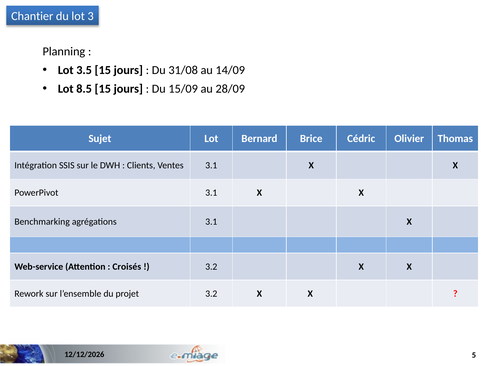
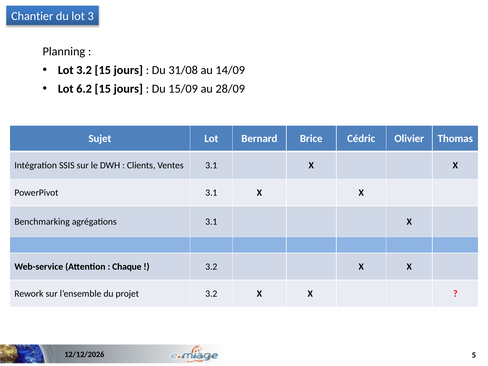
Lot 3.5: 3.5 -> 3.2
8.5: 8.5 -> 6.2
Croisés: Croisés -> Chaque
